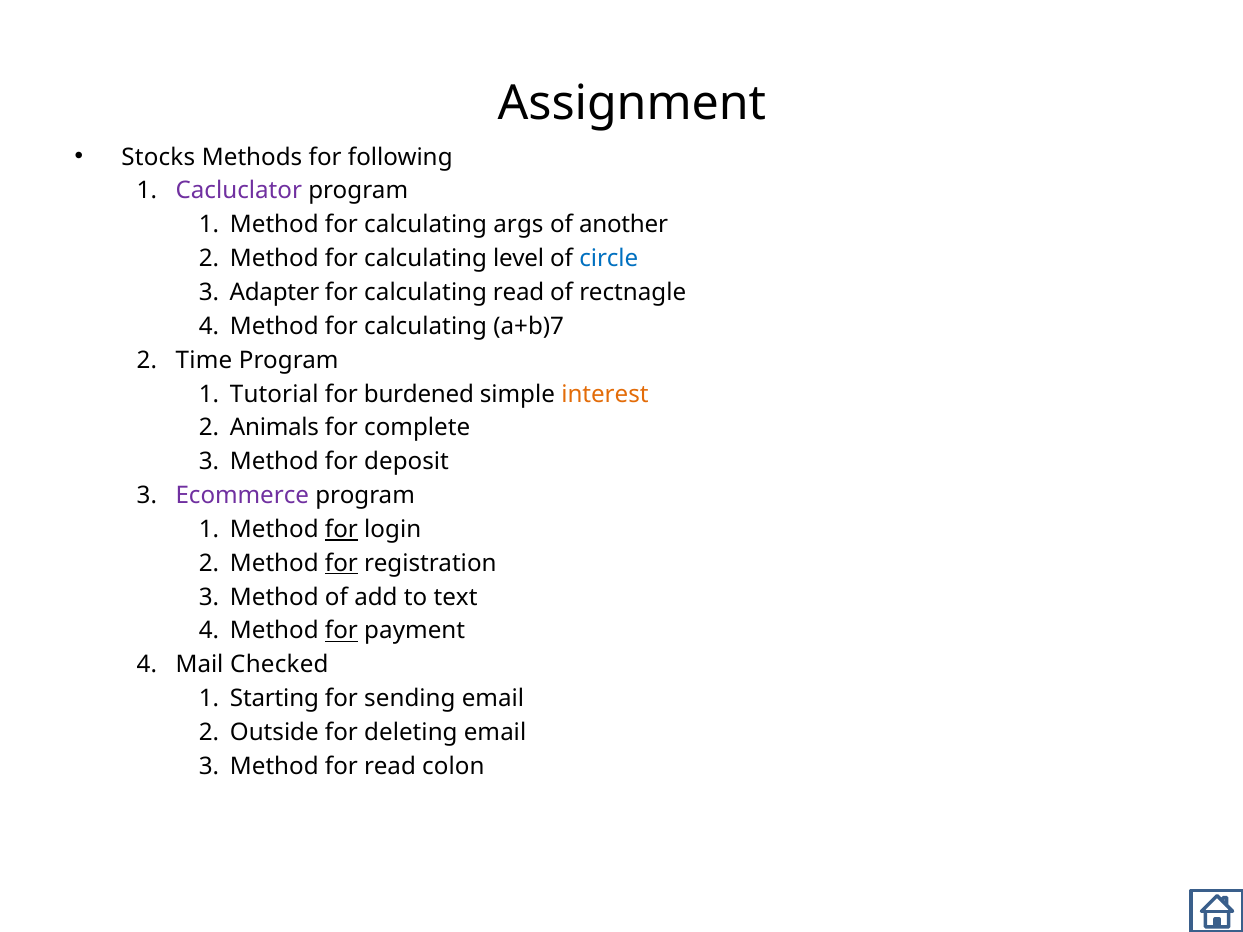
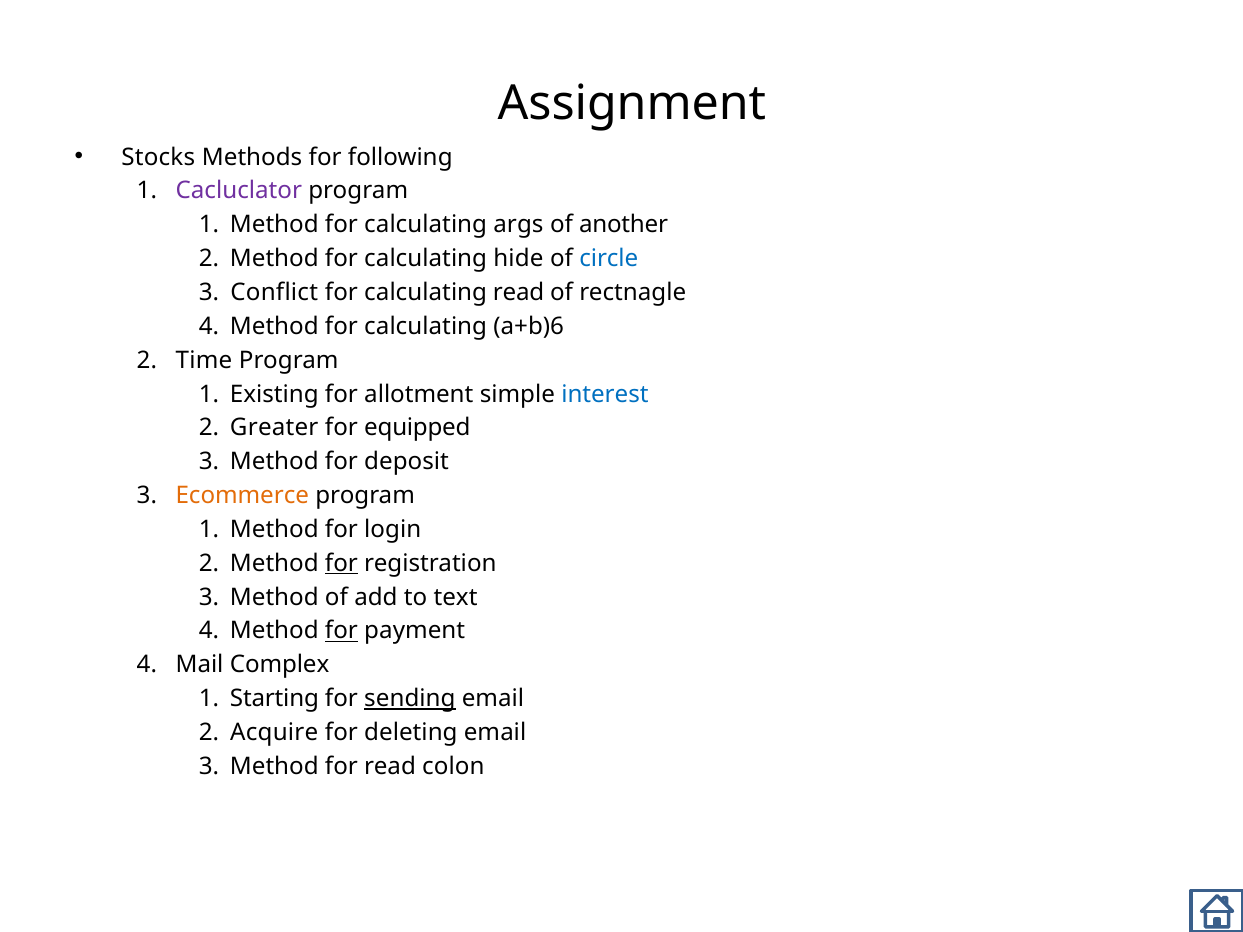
level: level -> hide
Adapter: Adapter -> Conflict
a+b)7: a+b)7 -> a+b)6
Tutorial: Tutorial -> Existing
burdened: burdened -> allotment
interest colour: orange -> blue
Animals: Animals -> Greater
complete: complete -> equipped
Ecommerce colour: purple -> orange
for at (341, 530) underline: present -> none
Checked: Checked -> Complex
sending underline: none -> present
Outside: Outside -> Acquire
